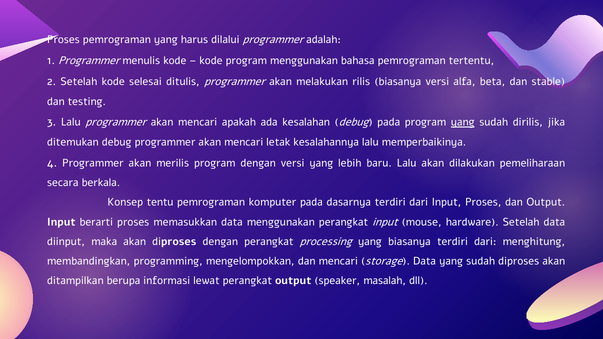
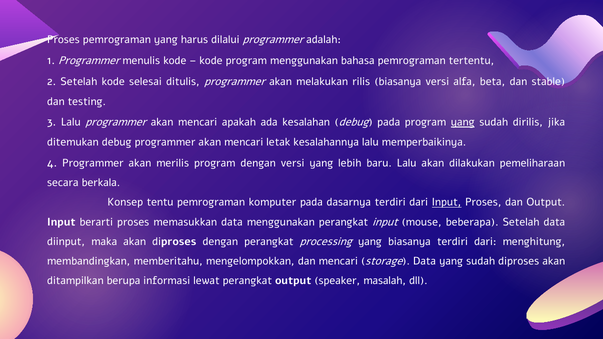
Input at (447, 203) underline: none -> present
hardware: hardware -> beberapa
programming: programming -> memberitahu
